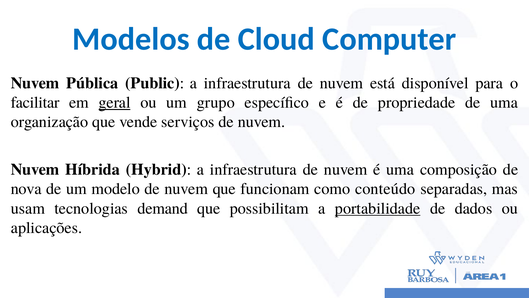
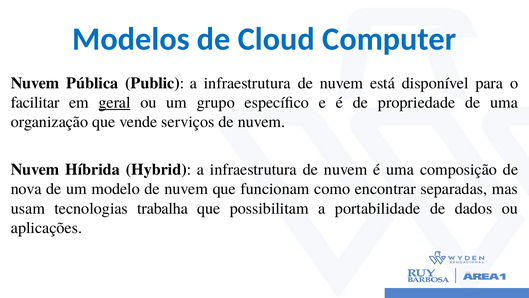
conteúdo: conteúdo -> encontrar
demand: demand -> trabalha
portabilidade underline: present -> none
